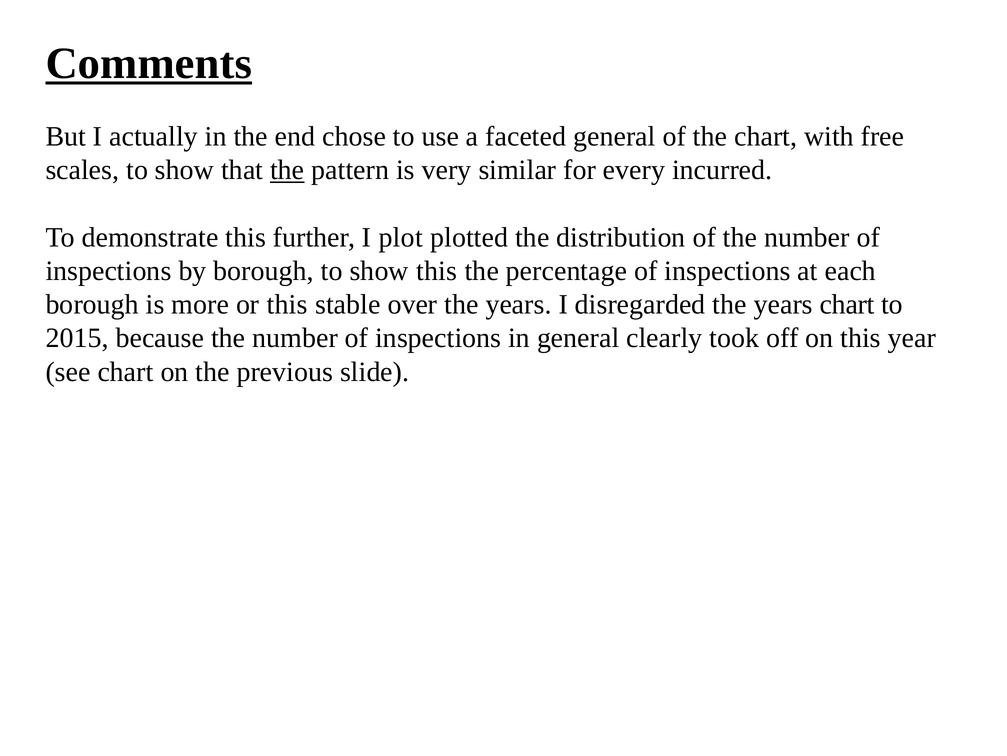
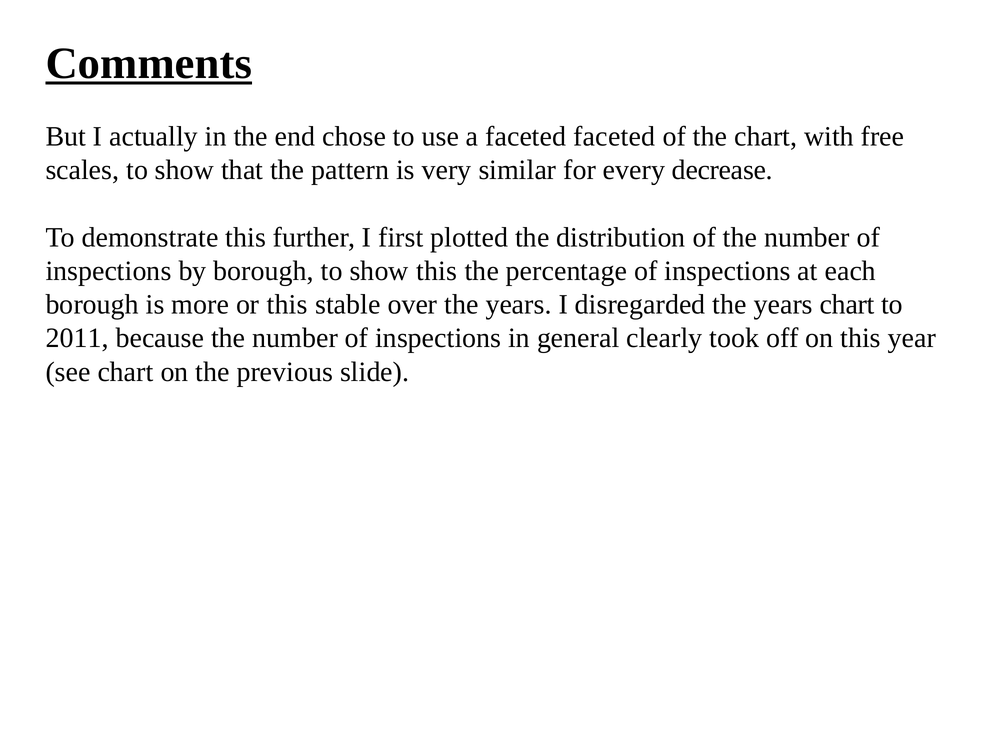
faceted general: general -> faceted
the at (287, 170) underline: present -> none
incurred: incurred -> decrease
plot: plot -> first
2015: 2015 -> 2011
